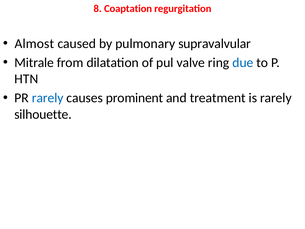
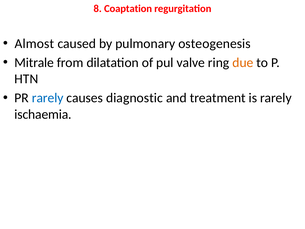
supravalvular: supravalvular -> osteogenesis
due colour: blue -> orange
prominent: prominent -> diagnostic
silhouette: silhouette -> ischaemia
